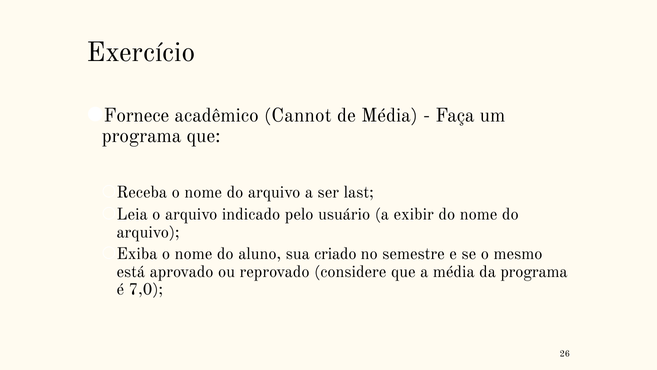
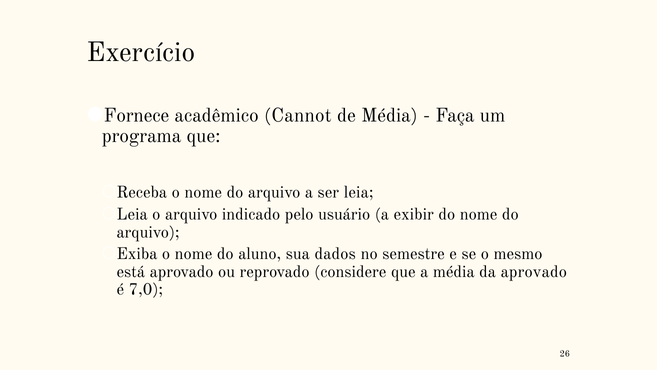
ser last: last -> leia
criado: criado -> dados
da programa: programa -> aprovado
